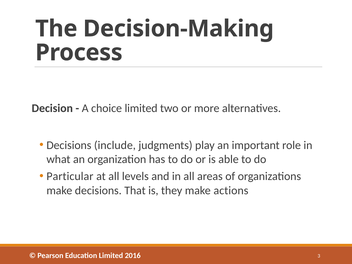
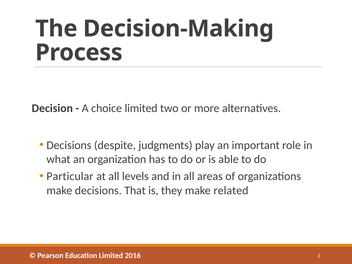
include: include -> despite
actions: actions -> related
